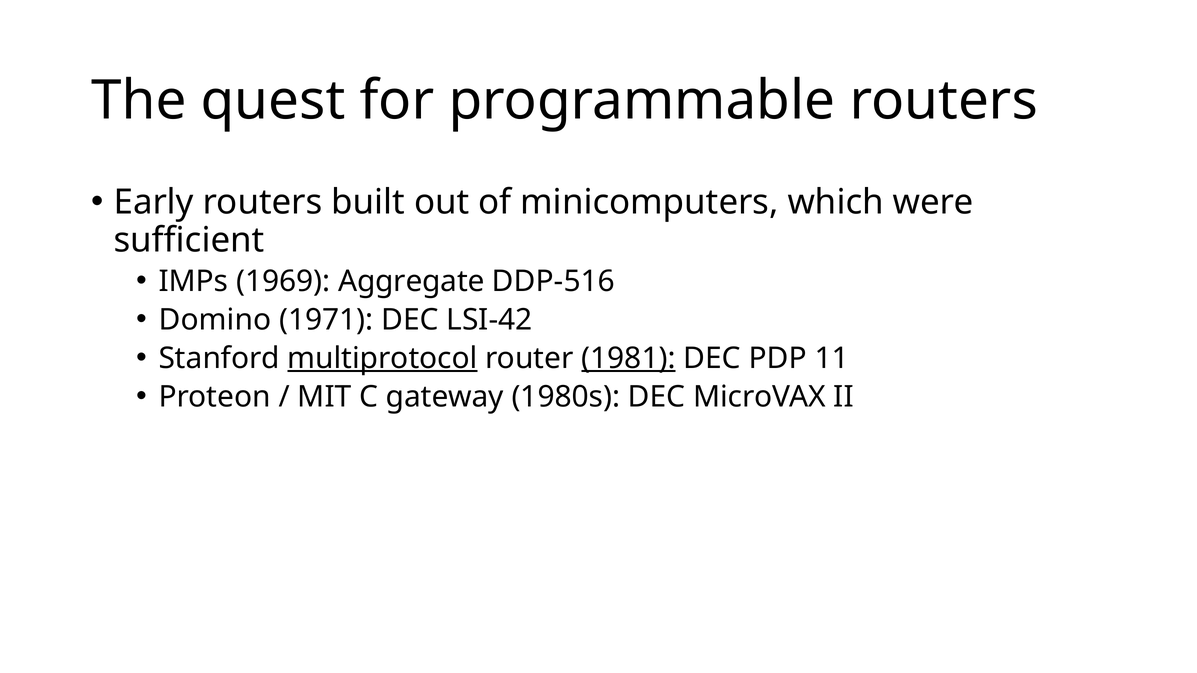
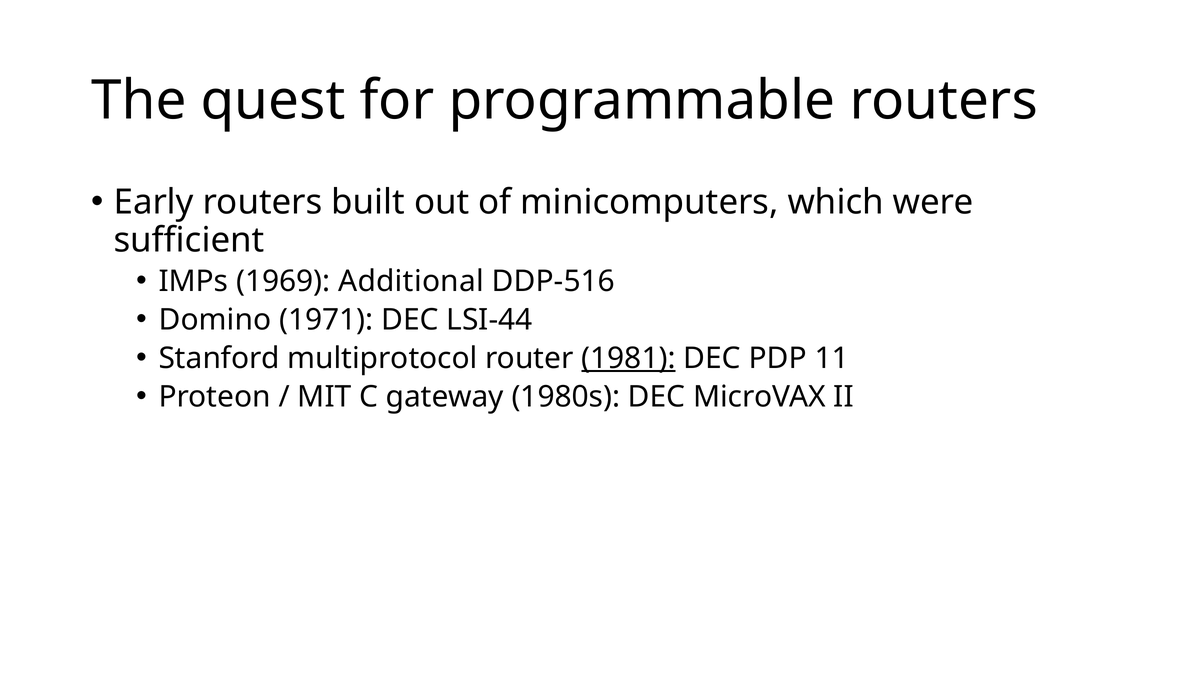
Aggregate: Aggregate -> Additional
LSI-42: LSI-42 -> LSI-44
multiprotocol underline: present -> none
